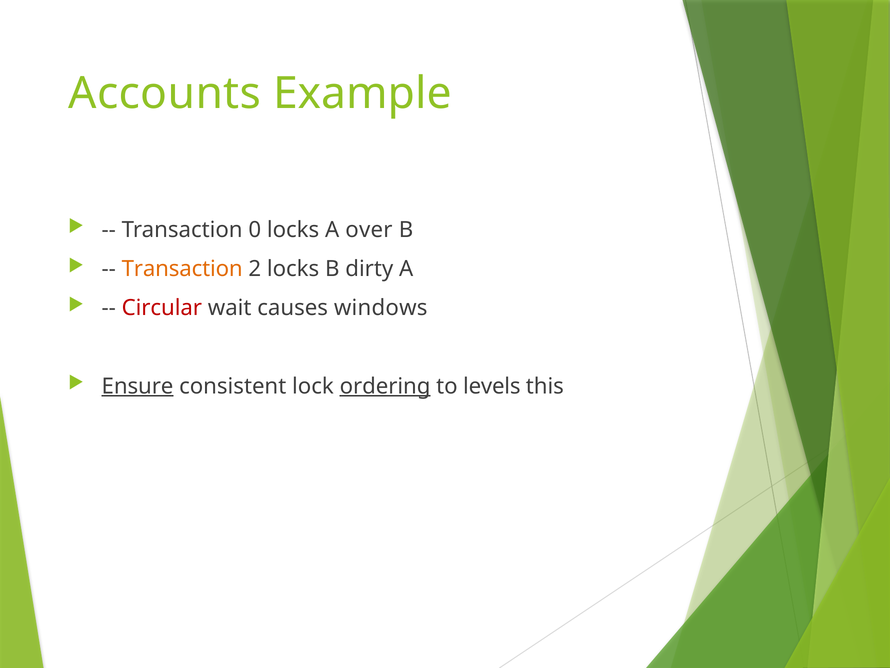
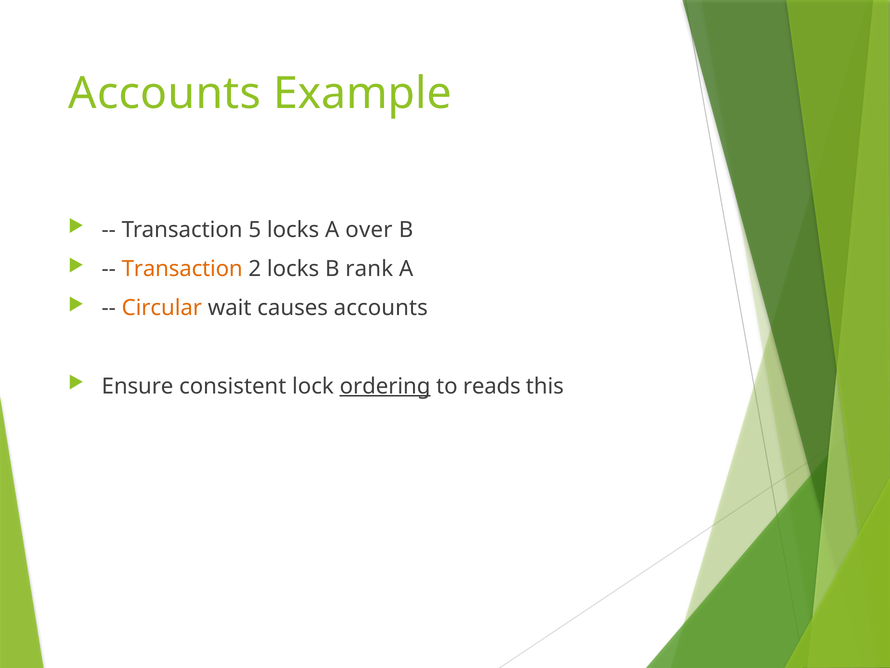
0: 0 -> 5
dirty: dirty -> rank
Circular colour: red -> orange
causes windows: windows -> accounts
Ensure underline: present -> none
levels: levels -> reads
